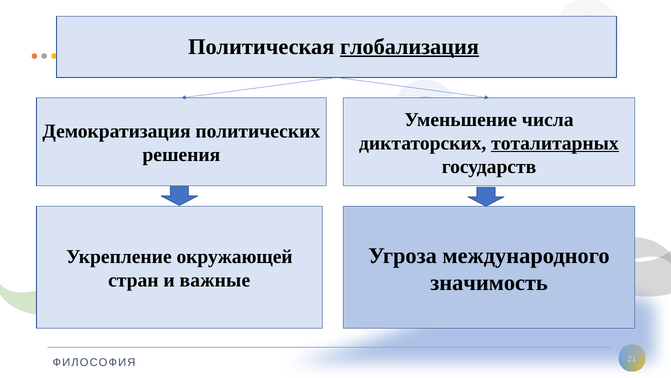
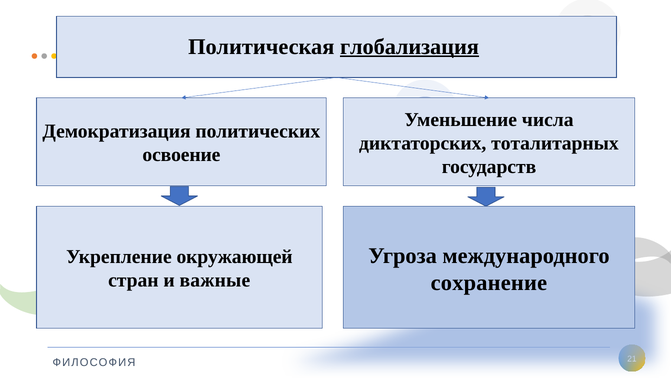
тоталитарных underline: present -> none
решения: решения -> освоение
значимость: значимость -> сохранение
